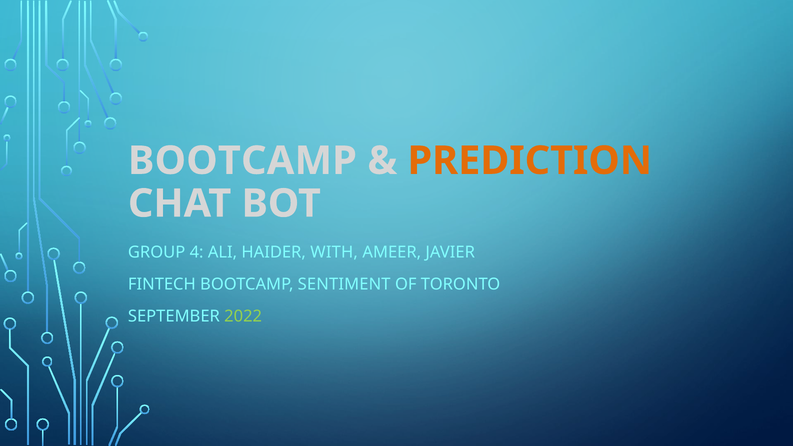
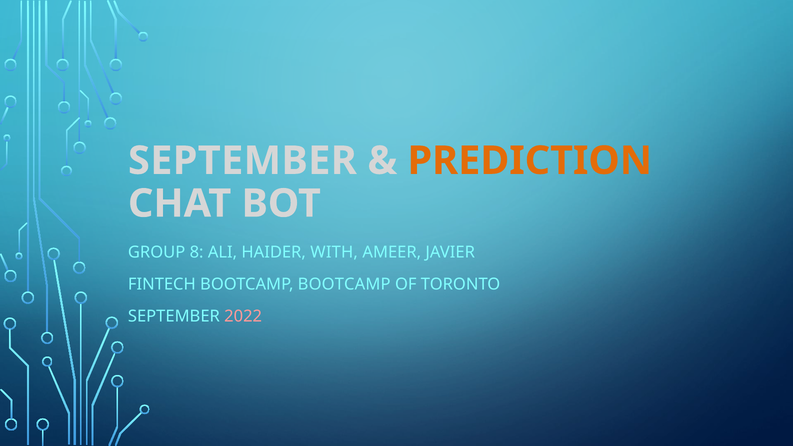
BOOTCAMP at (242, 161): BOOTCAMP -> SEPTEMBER
4: 4 -> 8
BOOTCAMP SENTIMENT: SENTIMENT -> BOOTCAMP
2022 colour: light green -> pink
